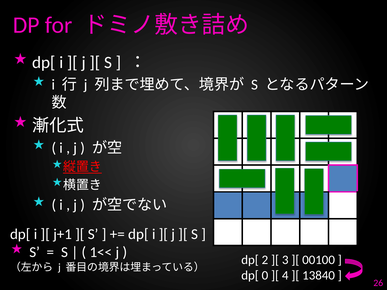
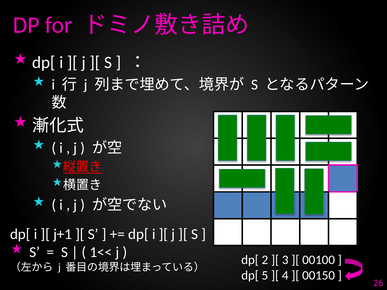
0: 0 -> 5
13840: 13840 -> 00150
